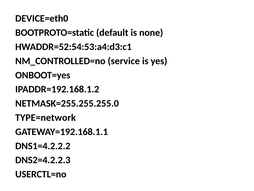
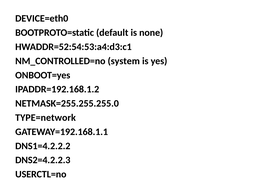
service: service -> system
